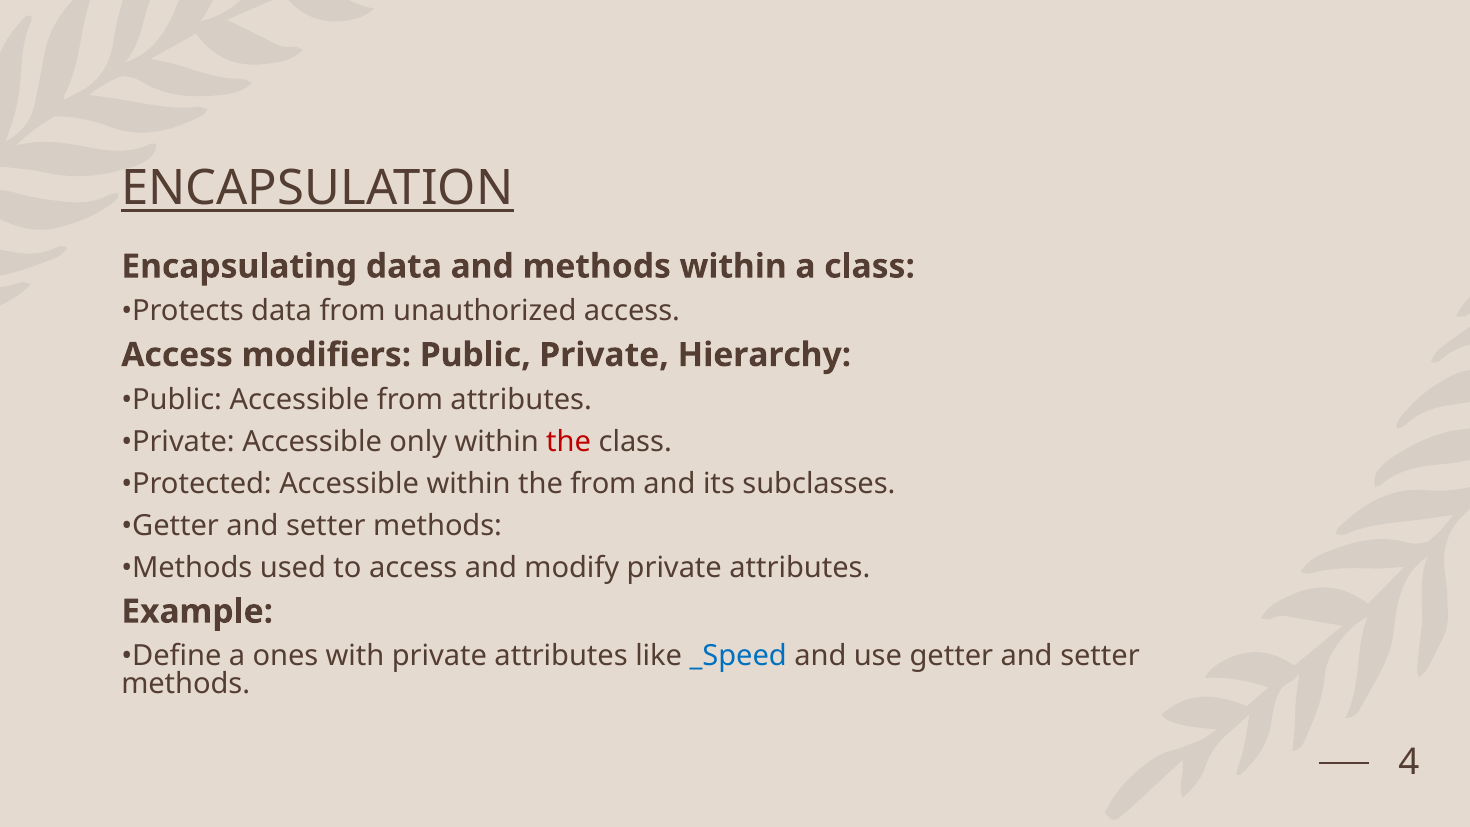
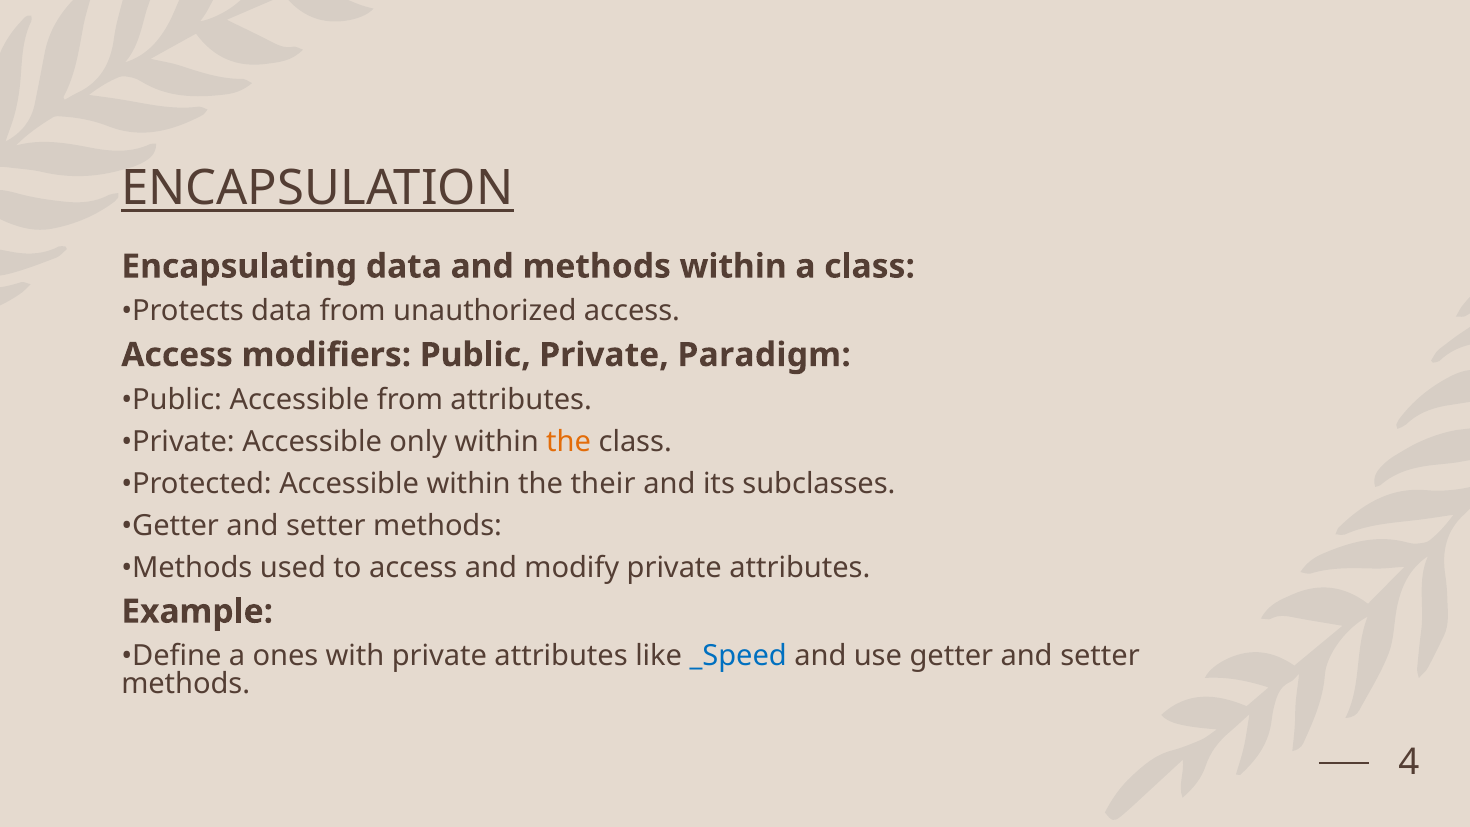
Hierarchy: Hierarchy -> Paradigm
the at (569, 441) colour: red -> orange
the from: from -> their
